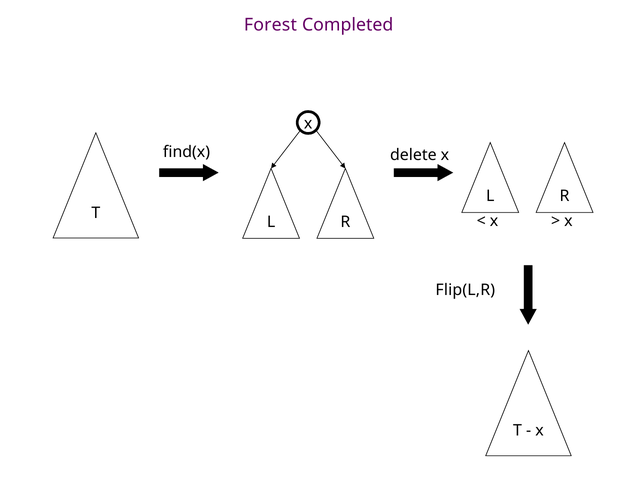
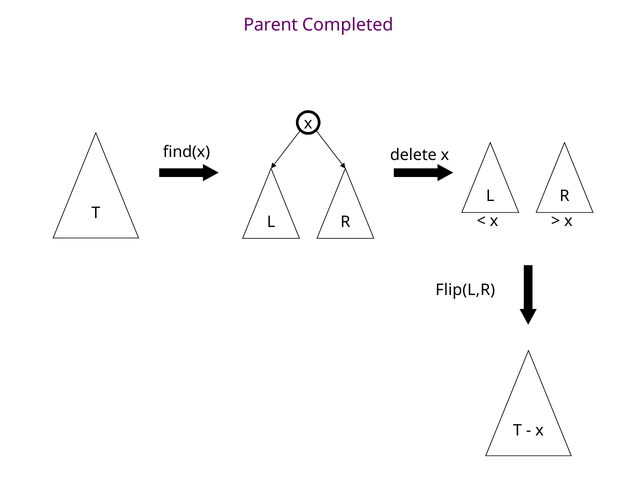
Forest: Forest -> Parent
